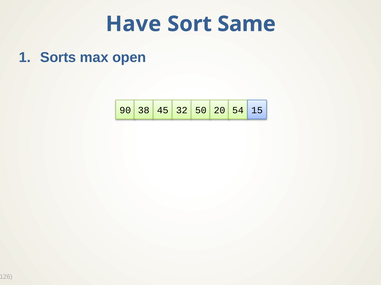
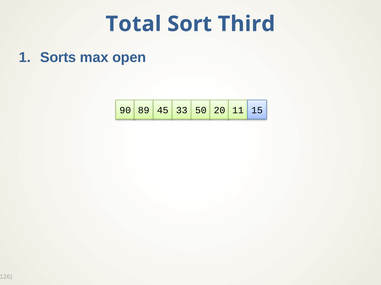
Have: Have -> Total
Same: Same -> Third
38: 38 -> 89
32: 32 -> 33
54: 54 -> 11
